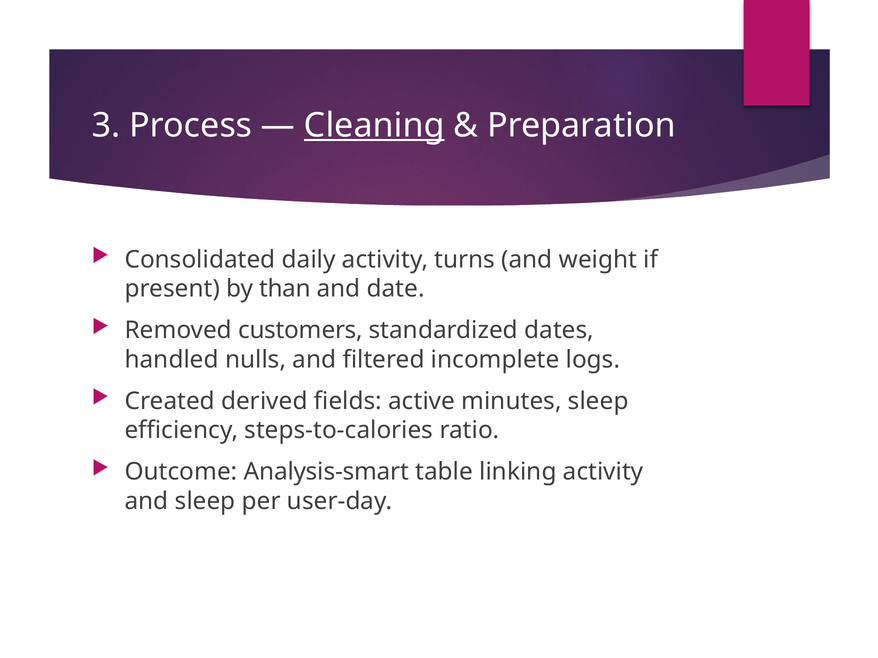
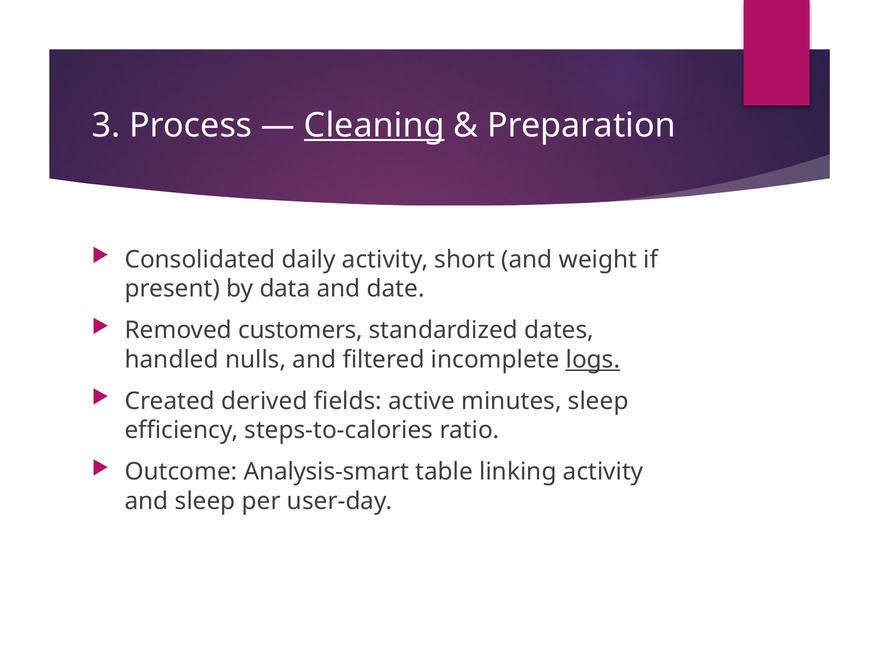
turns: turns -> short
than: than -> data
logs underline: none -> present
